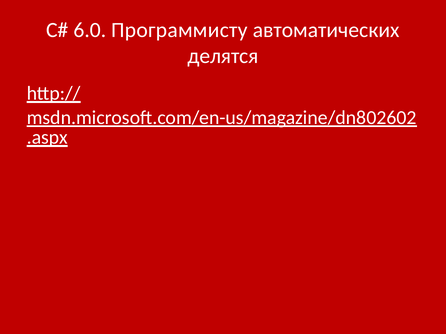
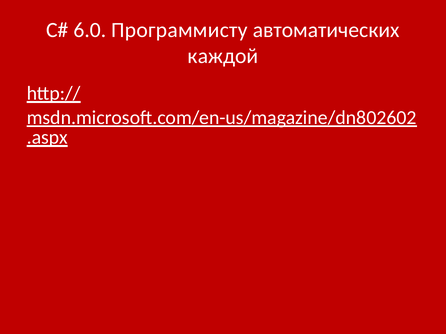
делятся: делятся -> каждой
